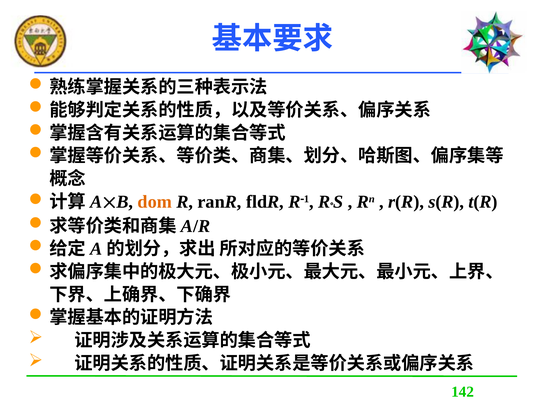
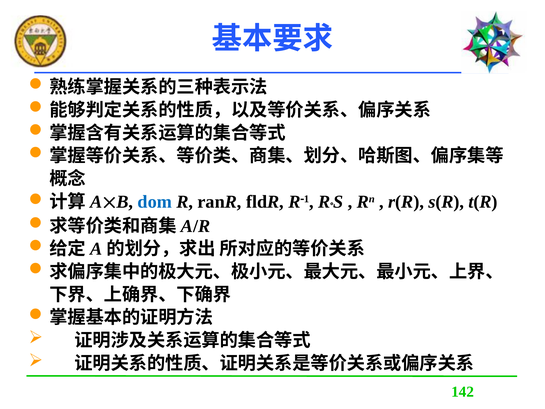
dom colour: orange -> blue
